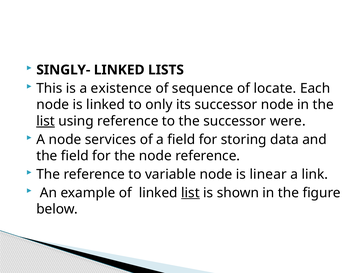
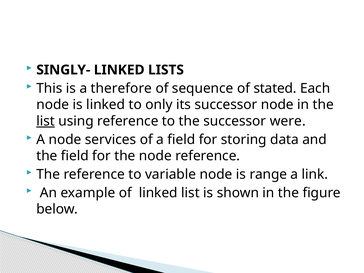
existence: existence -> therefore
locate: locate -> stated
linear: linear -> range
list at (190, 193) underline: present -> none
